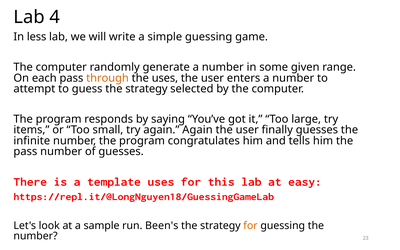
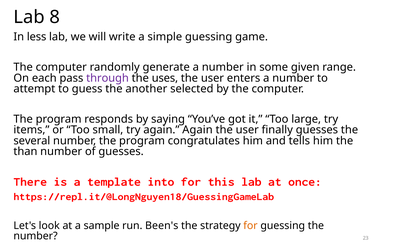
4: 4 -> 8
through colour: orange -> purple
guess the strategy: strategy -> another
infinite: infinite -> several
pass at (25, 152): pass -> than
template uses: uses -> into
easy: easy -> once
